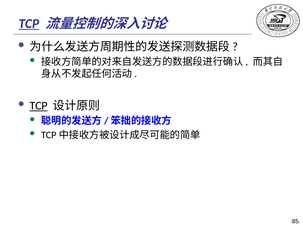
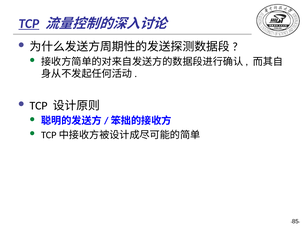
TCP at (39, 106) underline: present -> none
